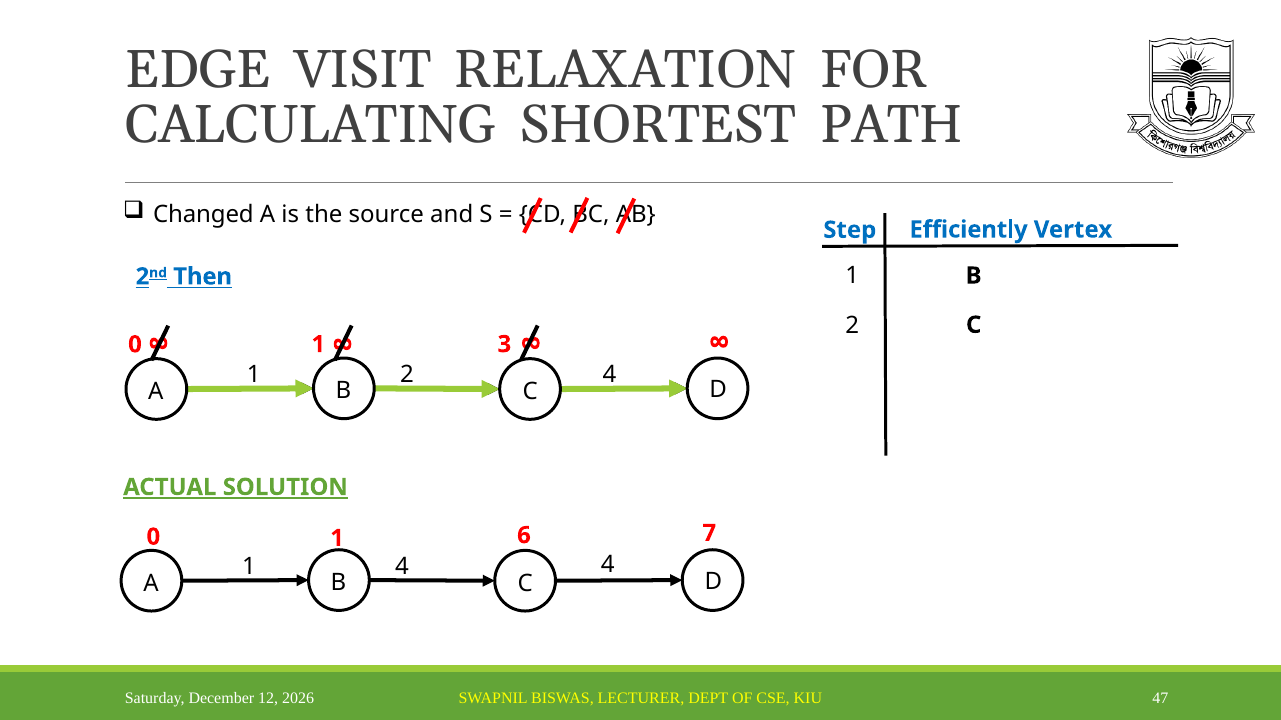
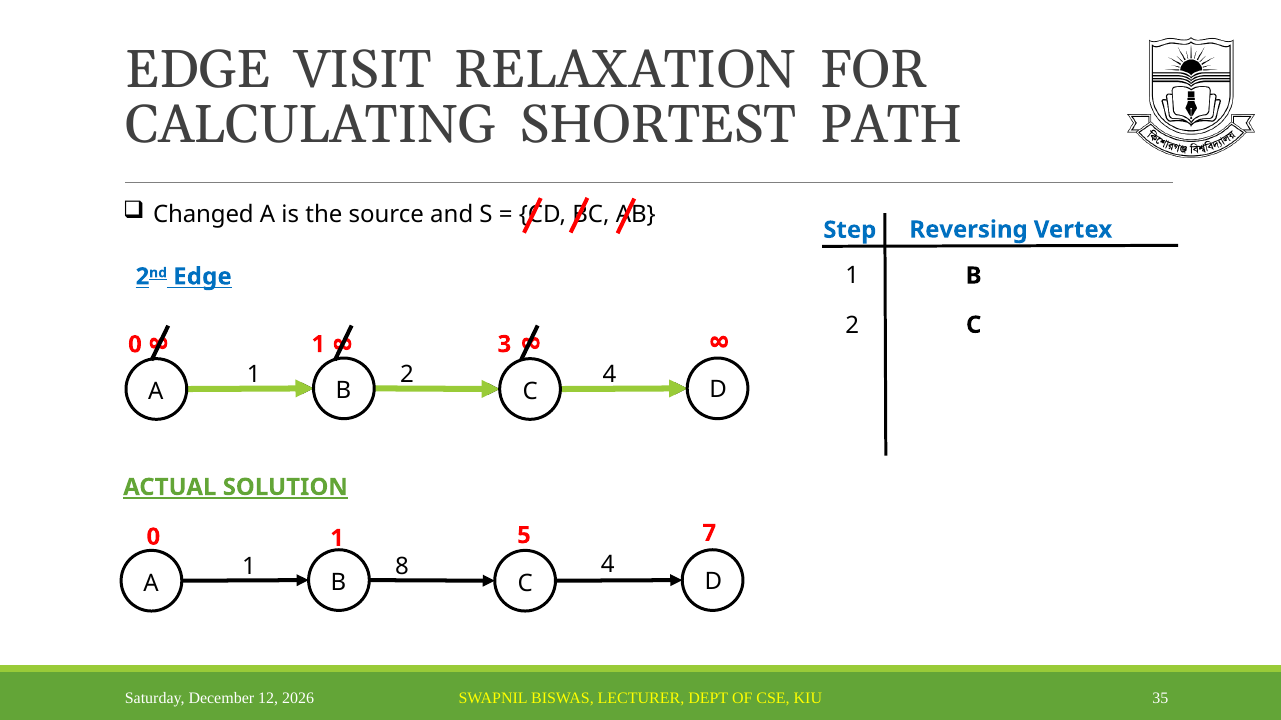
Efficiently: Efficiently -> Reversing
2nd Then: Then -> Edge
6: 6 -> 5
1 4: 4 -> 8
47: 47 -> 35
